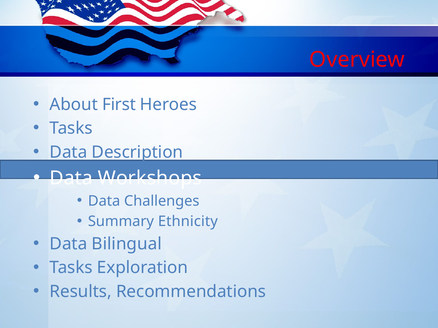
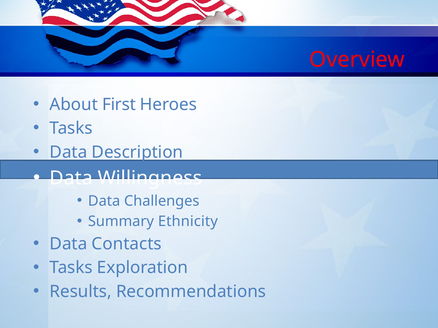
Workshops: Workshops -> Willingness
Bilingual: Bilingual -> Contacts
